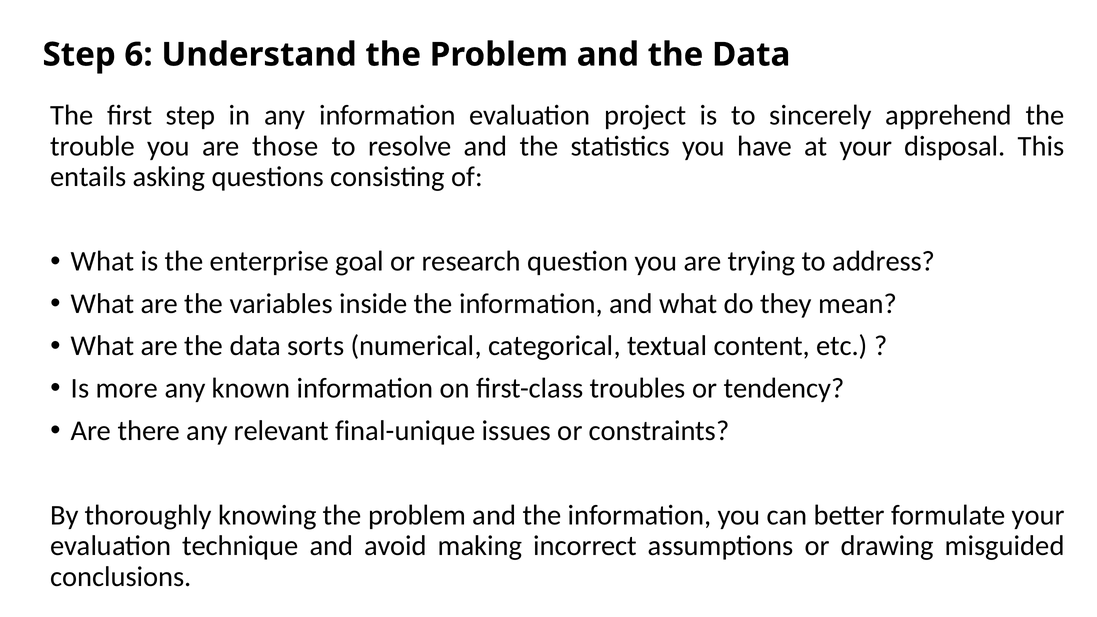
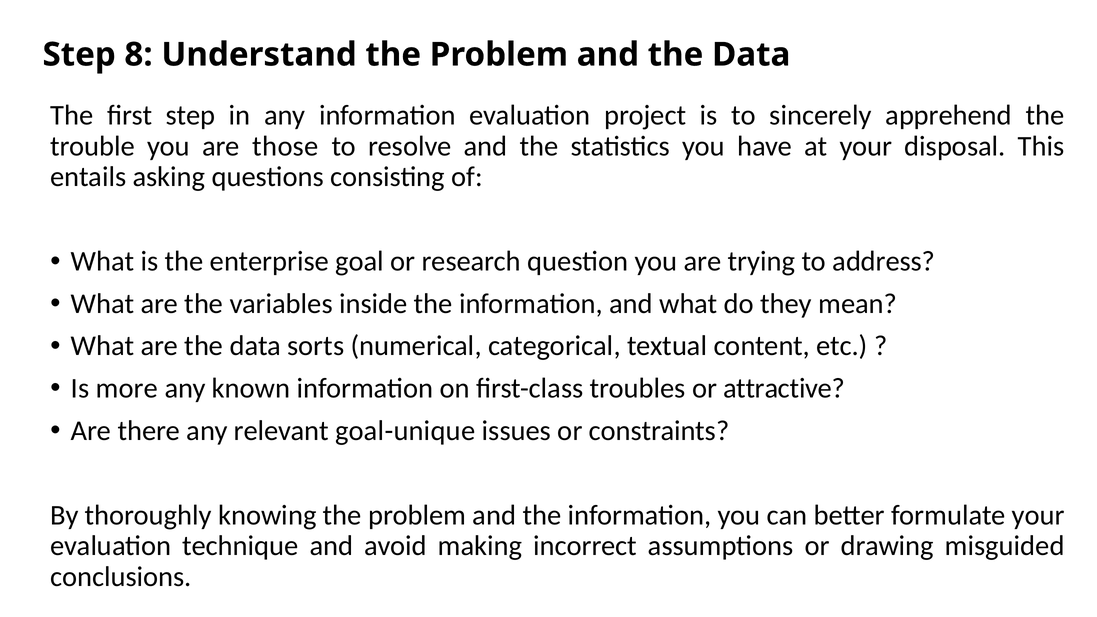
6: 6 -> 8
tendency: tendency -> attractive
final-unique: final-unique -> goal-unique
